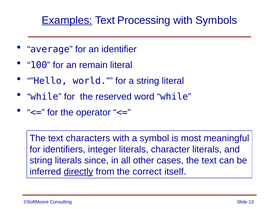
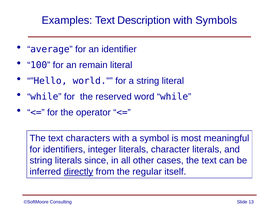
Examples underline: present -> none
Processing: Processing -> Description
correct: correct -> regular
